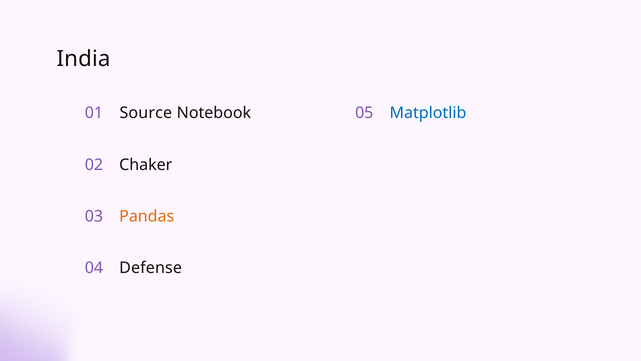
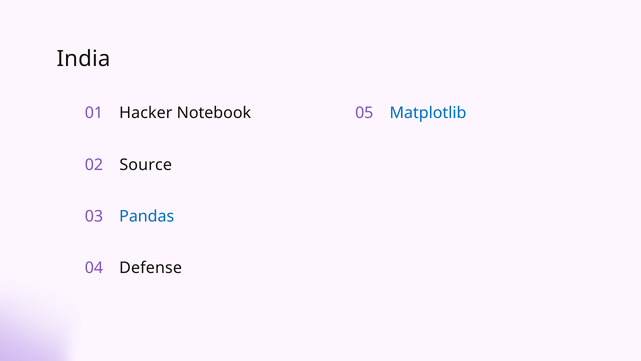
Source: Source -> Hacker
Chaker: Chaker -> Source
Pandas colour: orange -> blue
